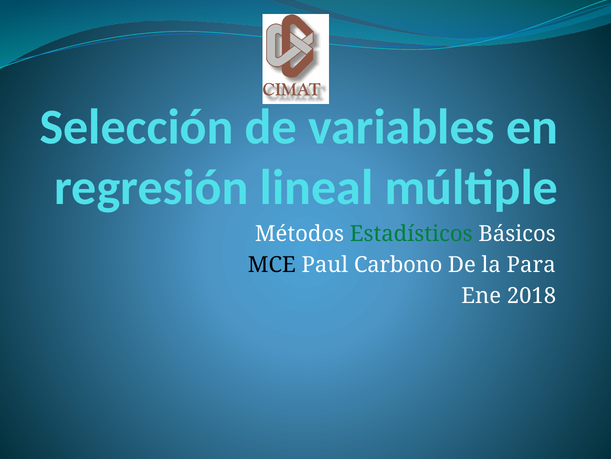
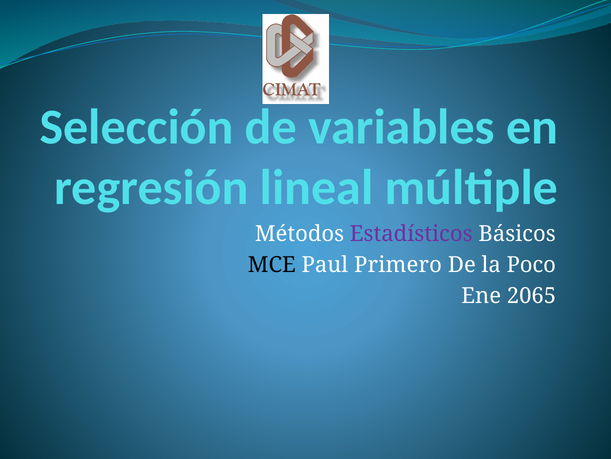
Estadísticos colour: green -> purple
Carbono: Carbono -> Primero
Para: Para -> Poco
2018: 2018 -> 2065
